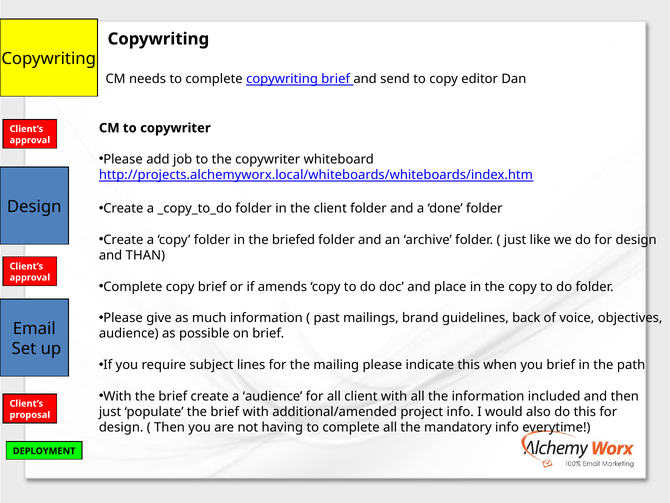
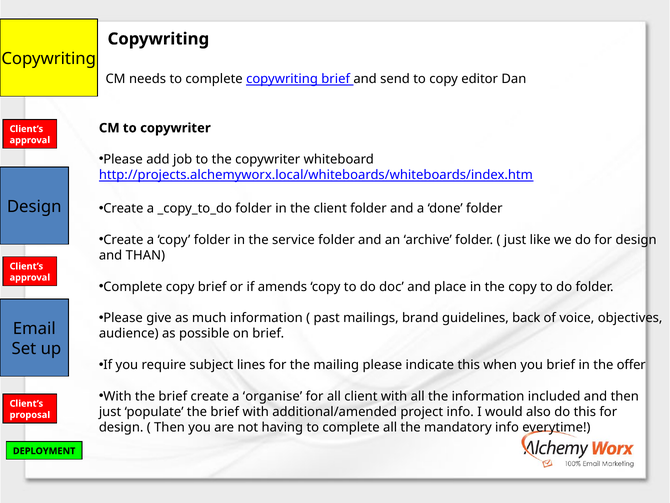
briefed: briefed -> service
path: path -> offer
a audience: audience -> organise
